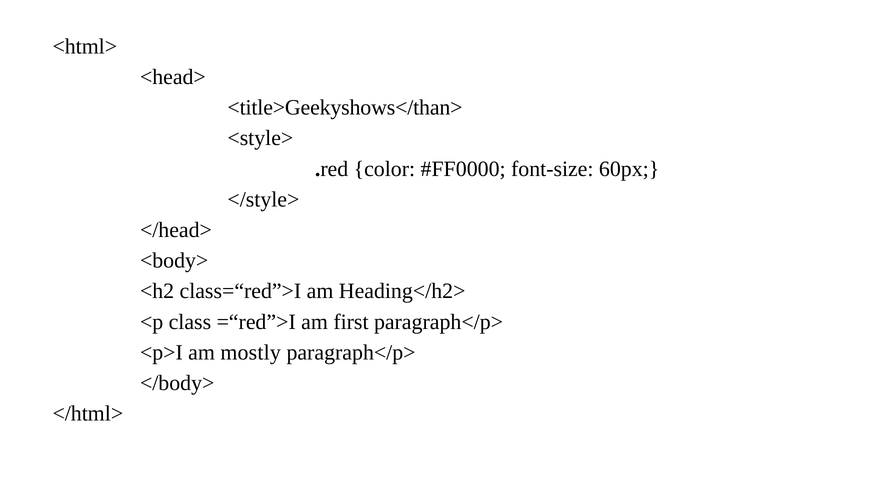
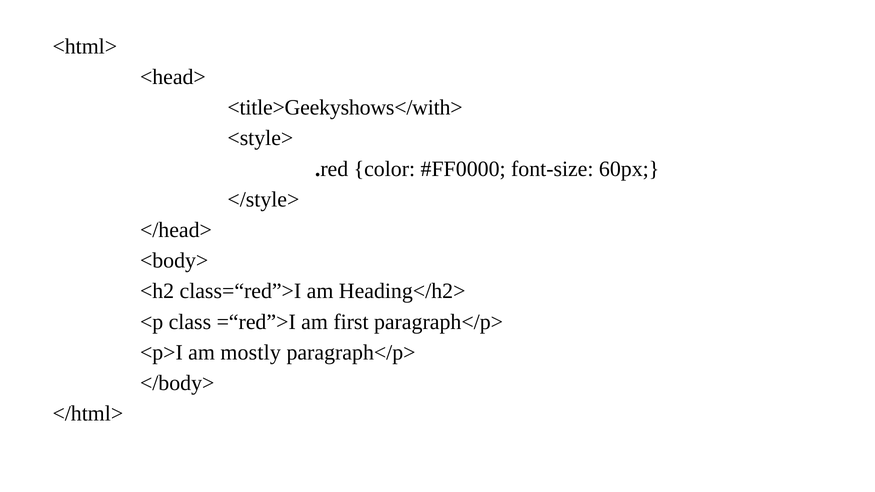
<title>Geekyshows</than>: <title>Geekyshows</than> -> <title>Geekyshows</with>
